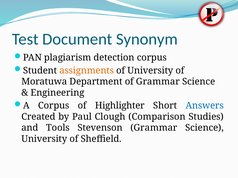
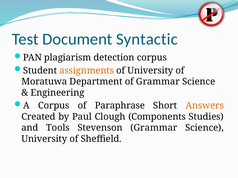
Synonym: Synonym -> Syntactic
Highlighter: Highlighter -> Paraphrase
Answers colour: blue -> orange
Comparison: Comparison -> Components
